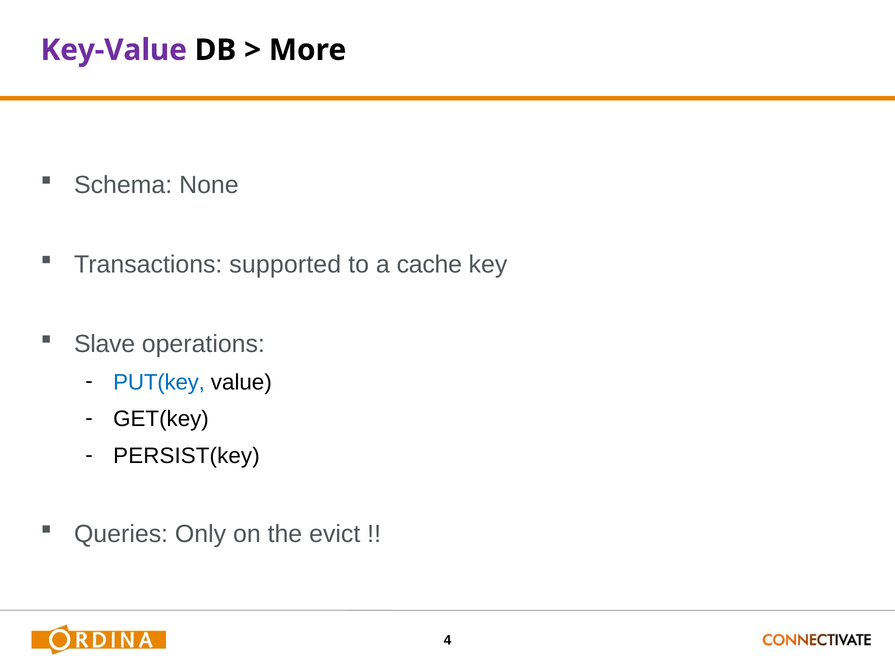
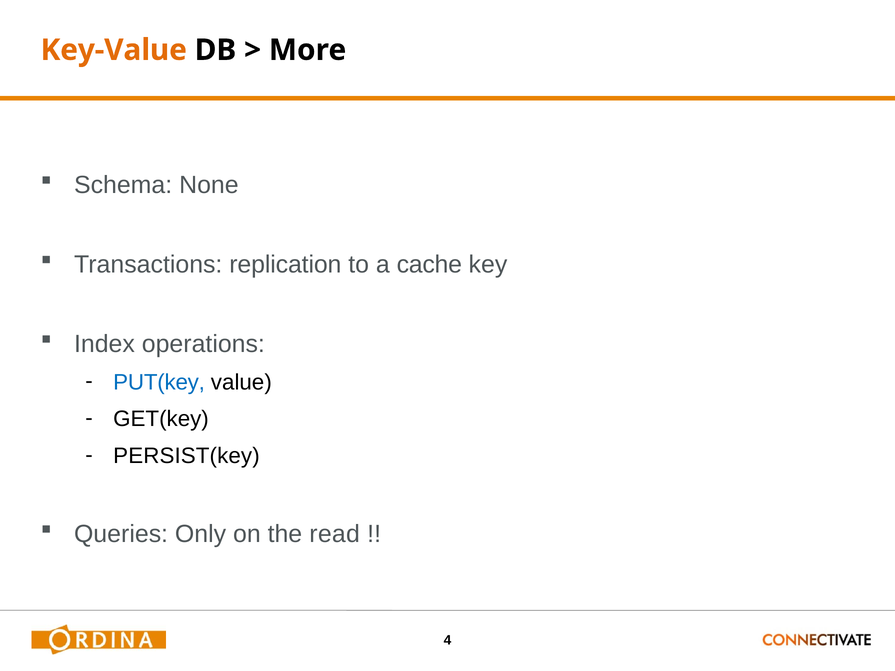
Key-Value colour: purple -> orange
supported: supported -> replication
Slave: Slave -> Index
evict: evict -> read
